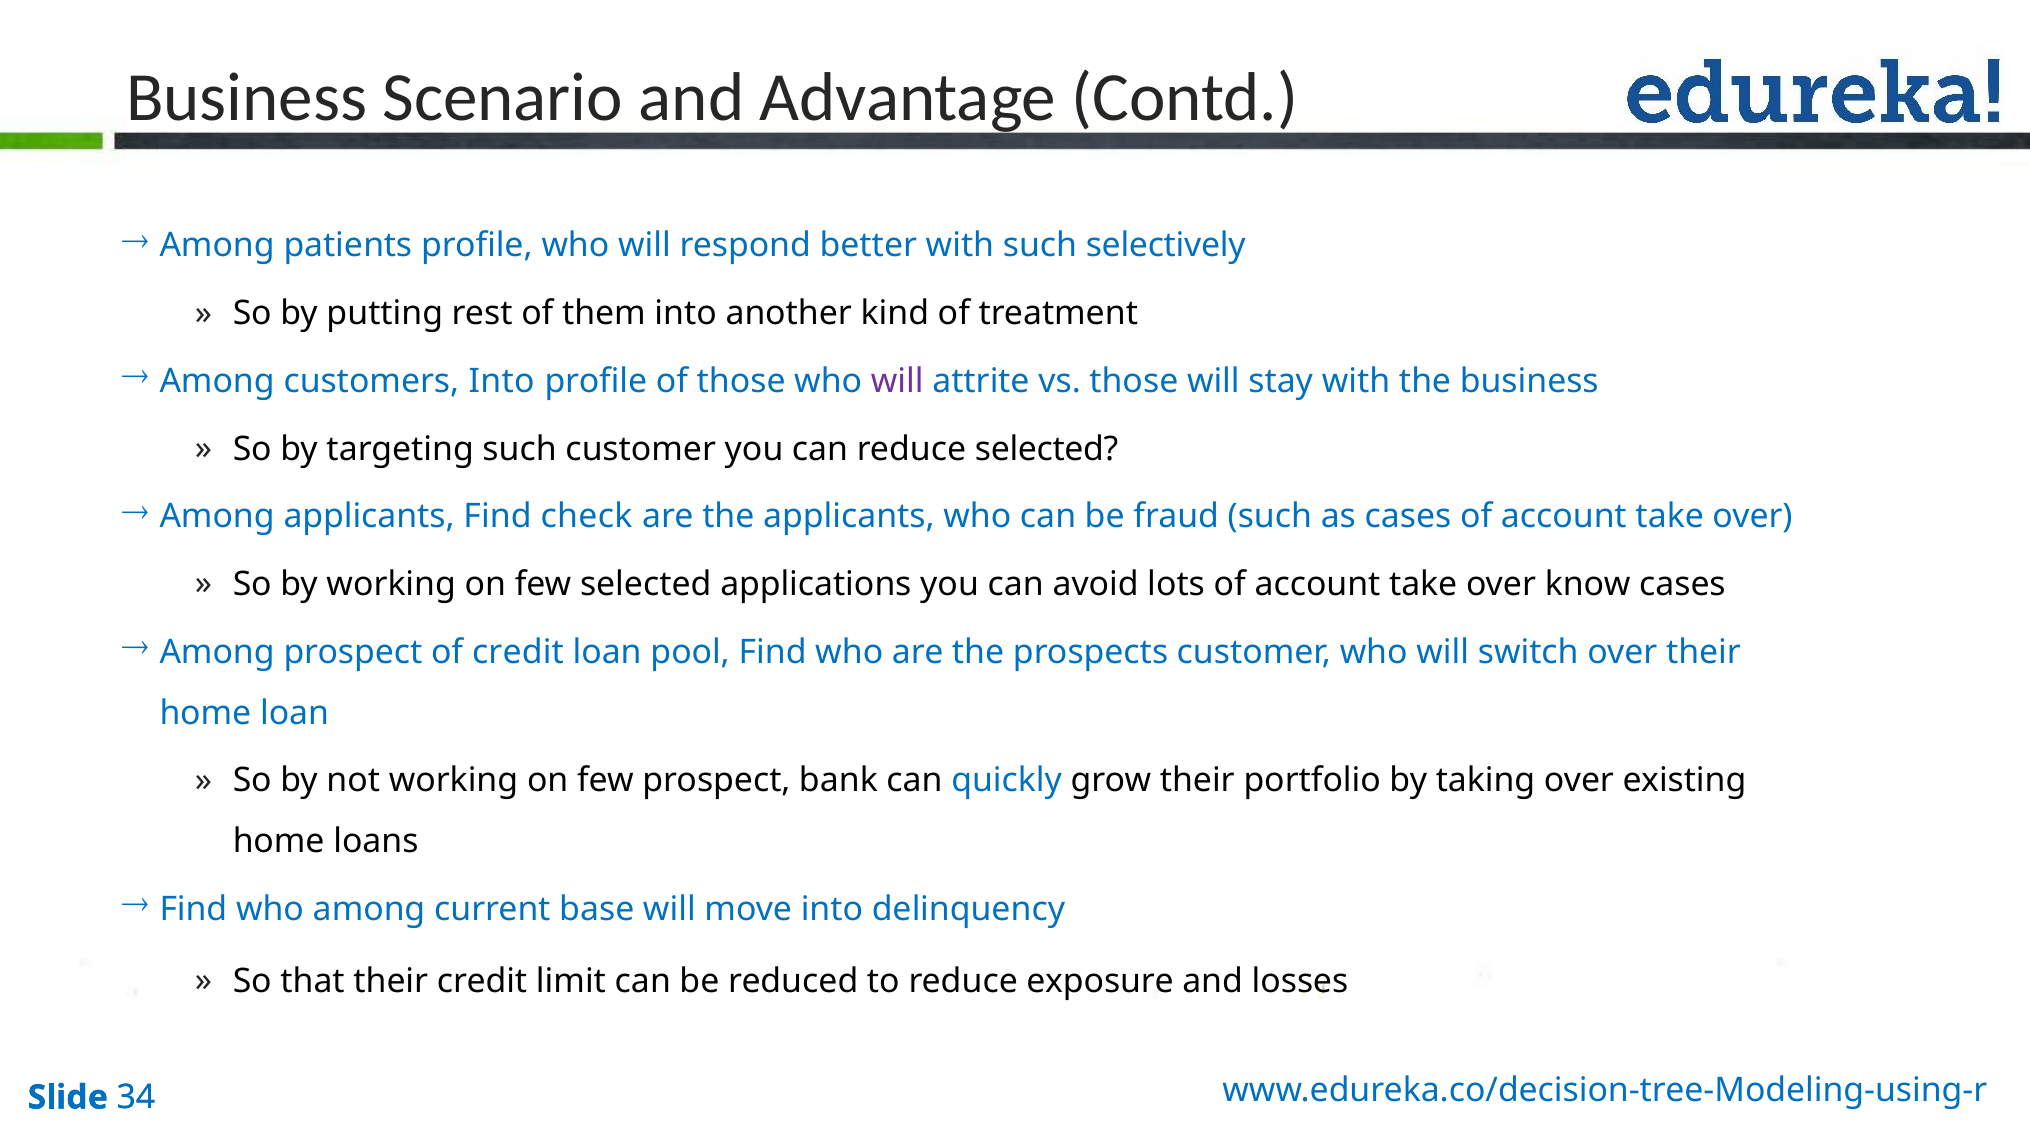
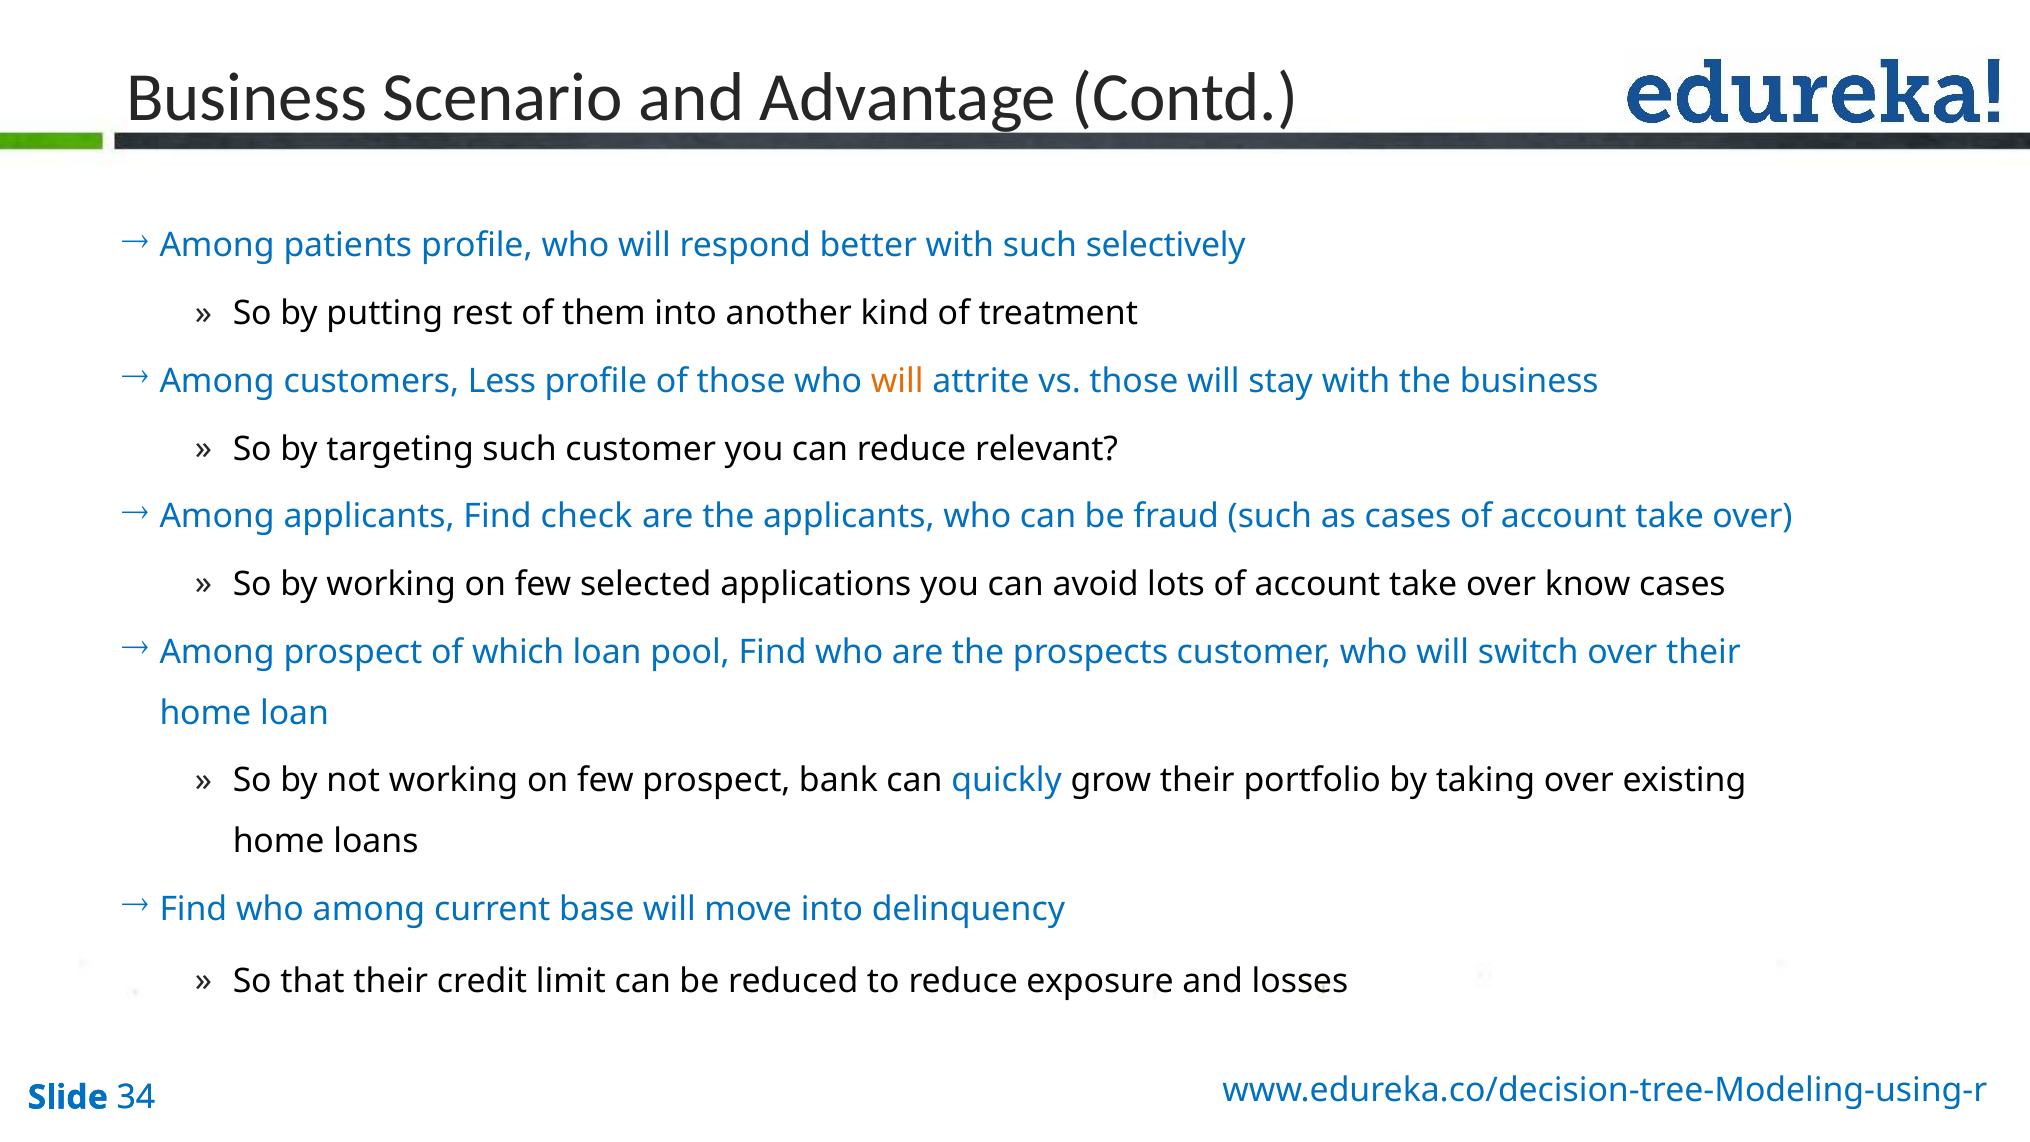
customers Into: Into -> Less
will at (897, 381) colour: purple -> orange
reduce selected: selected -> relevant
of credit: credit -> which
